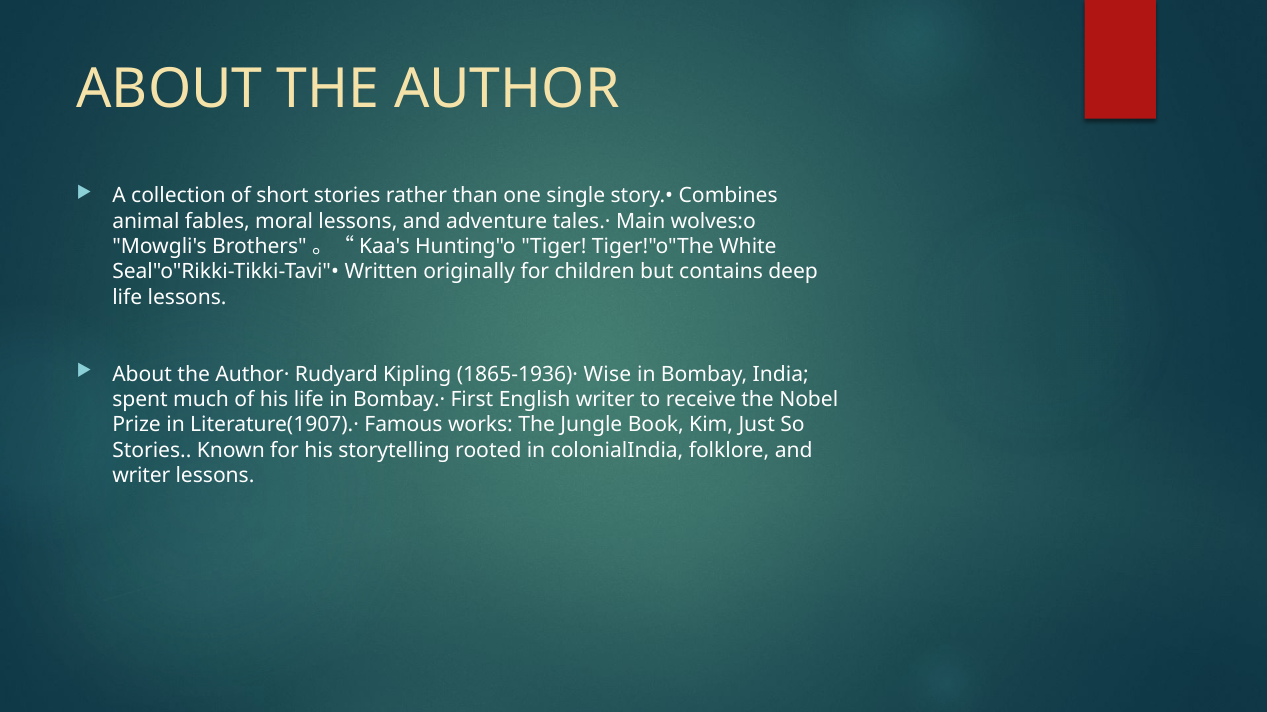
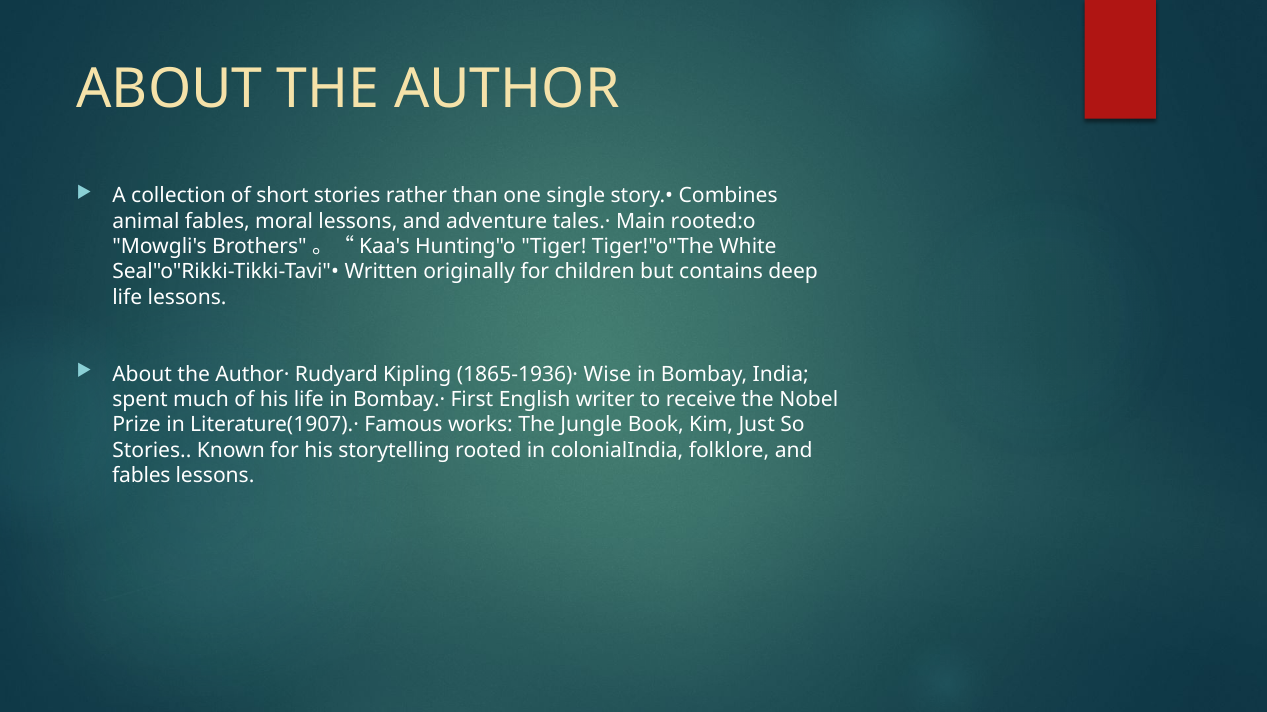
wolves:o: wolves:o -> rooted:o
writer at (141, 476): writer -> fables
